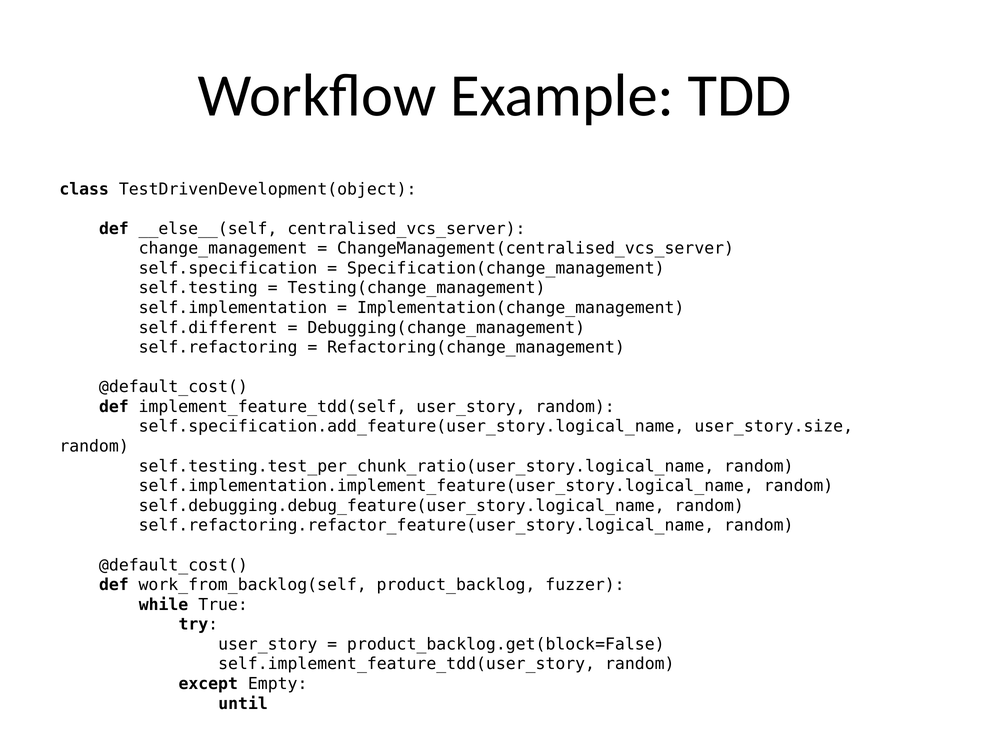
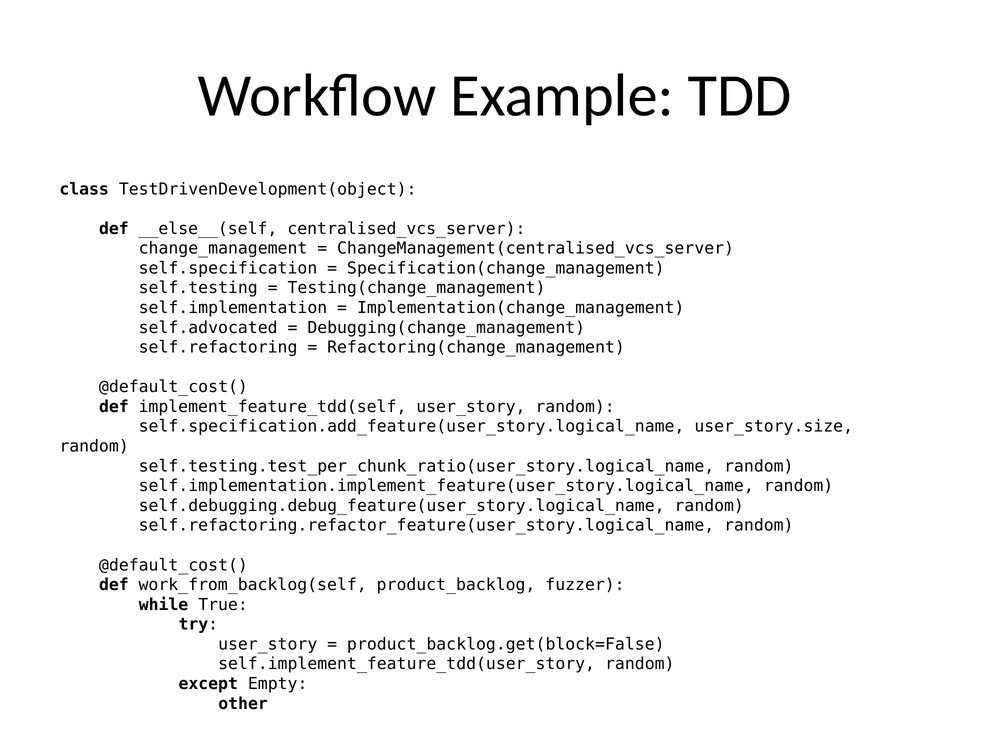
self.different: self.different -> self.advocated
until: until -> other
